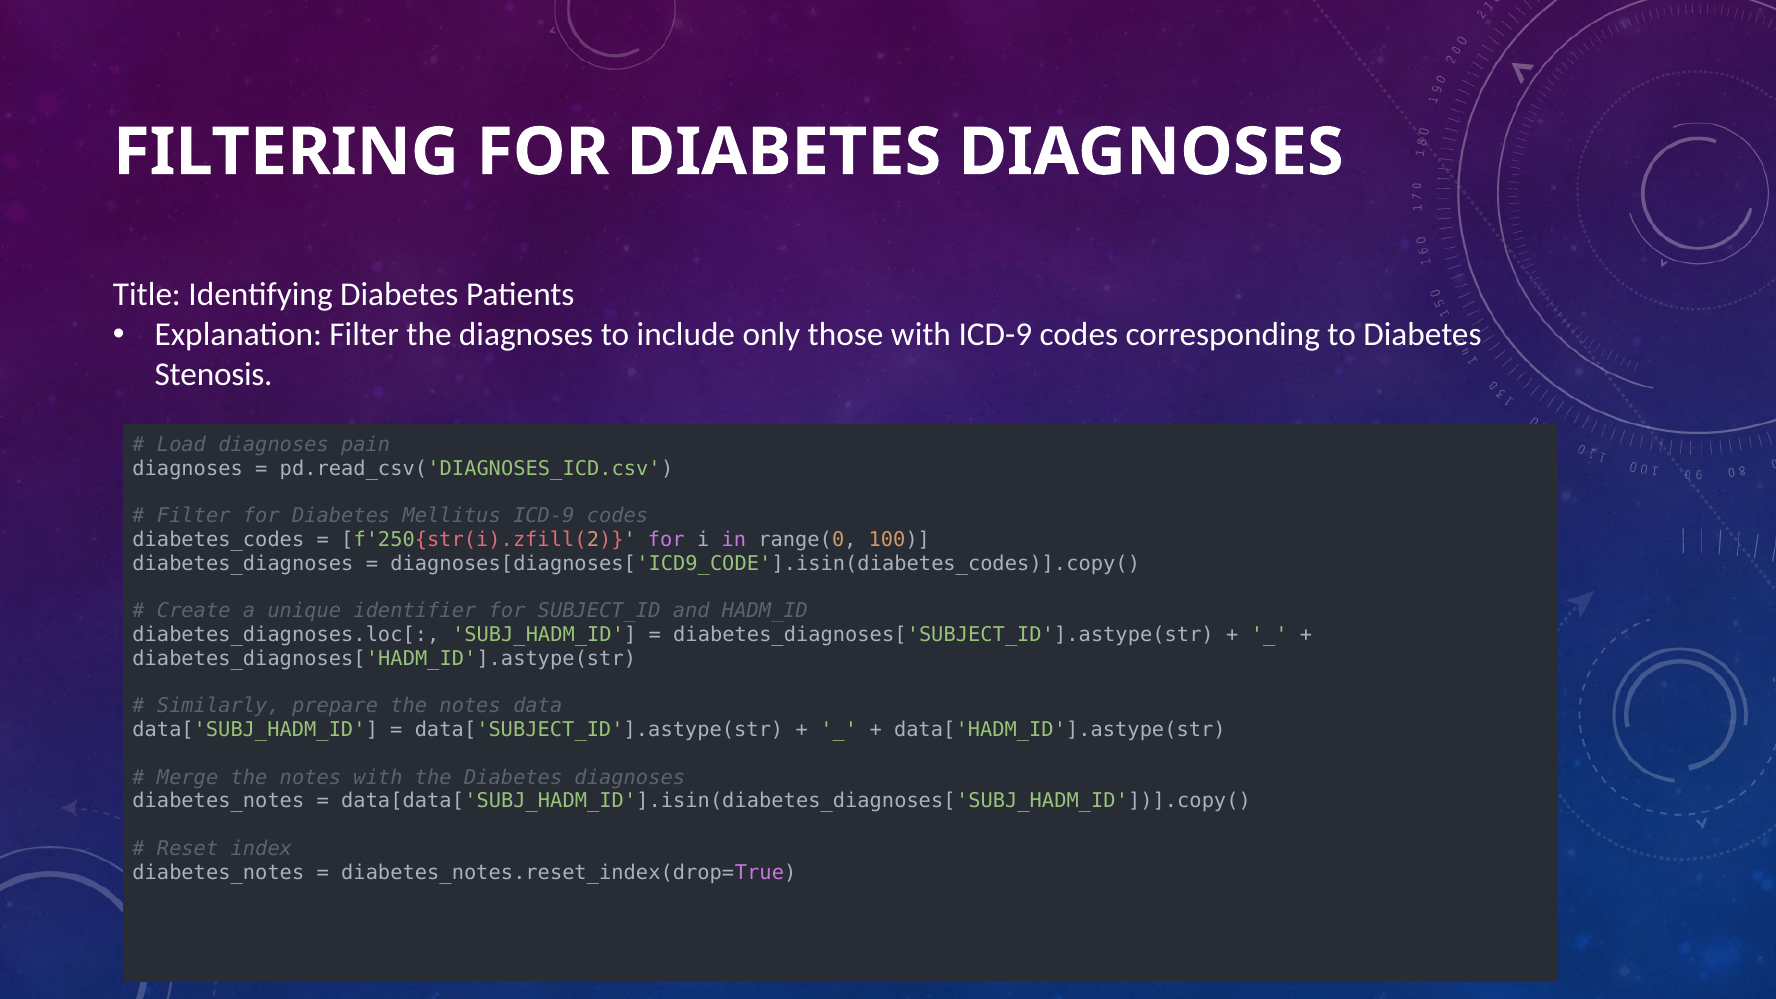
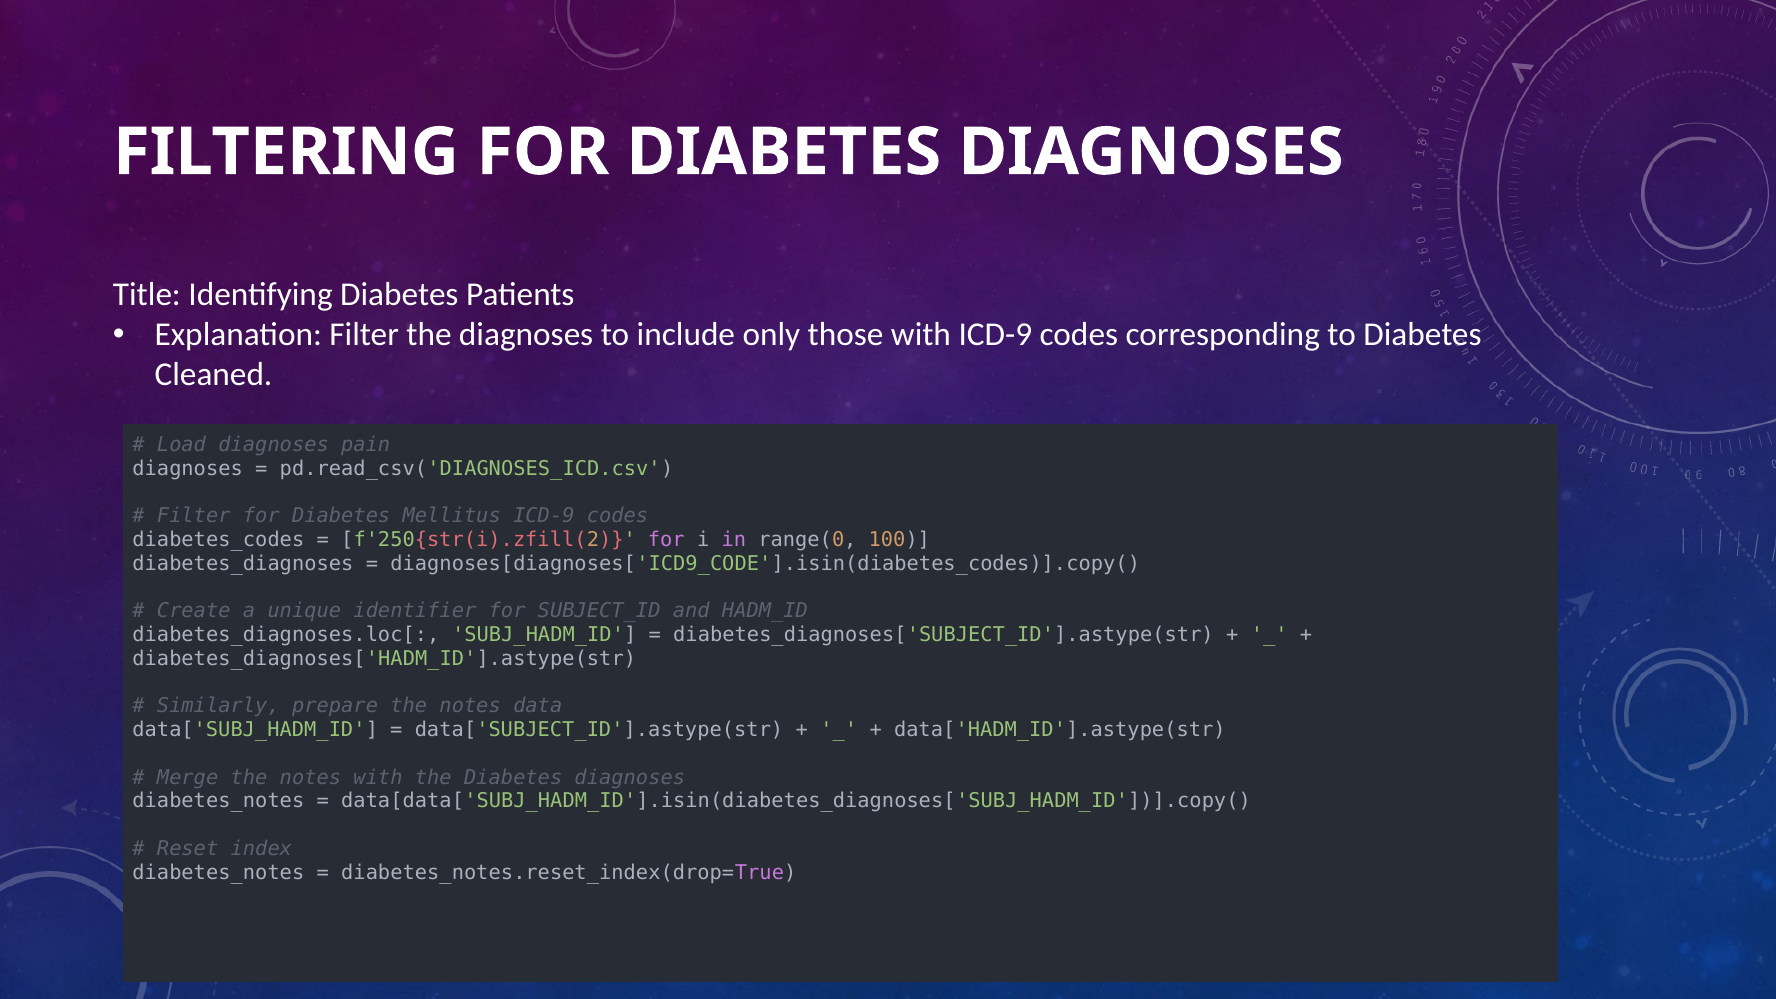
Stenosis: Stenosis -> Cleaned
